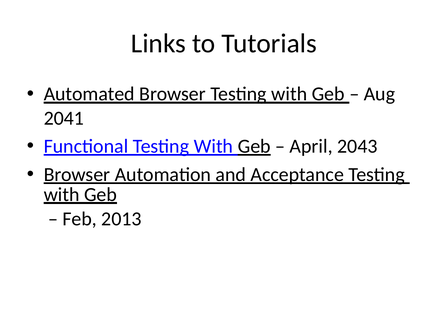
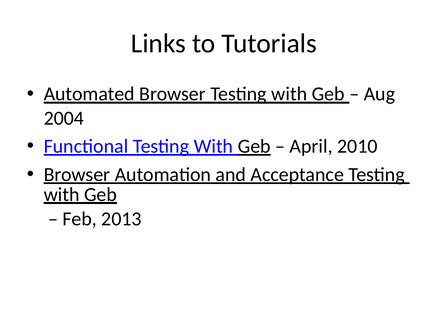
2041: 2041 -> 2004
2043: 2043 -> 2010
